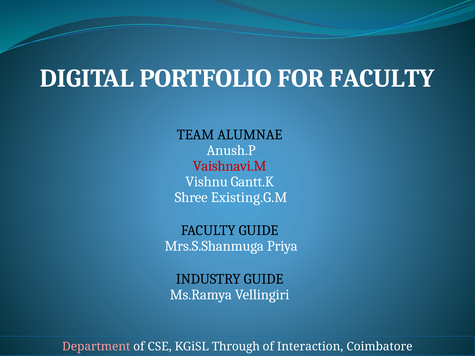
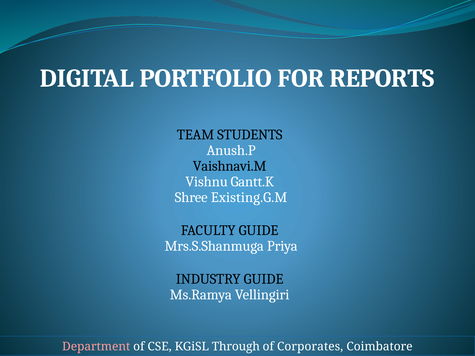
FOR FACULTY: FACULTY -> REPORTS
ALUMNAE: ALUMNAE -> STUDENTS
Vaishnavi.M colour: red -> black
Interaction: Interaction -> Corporates
